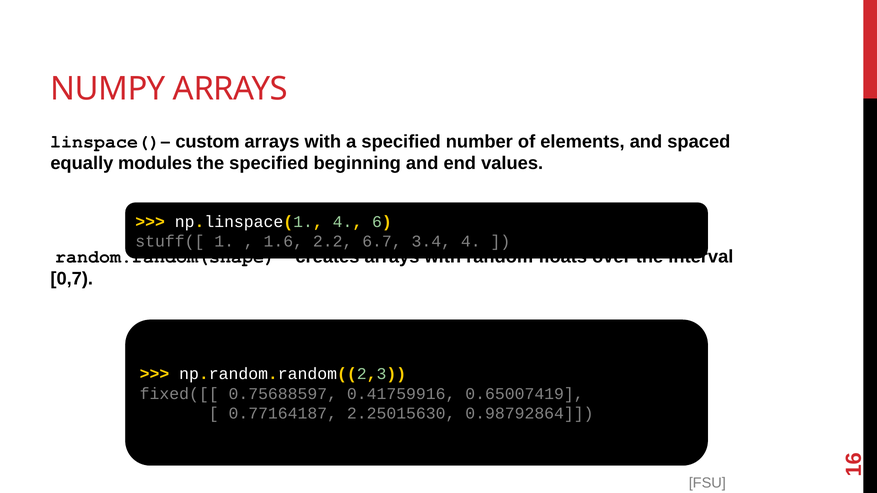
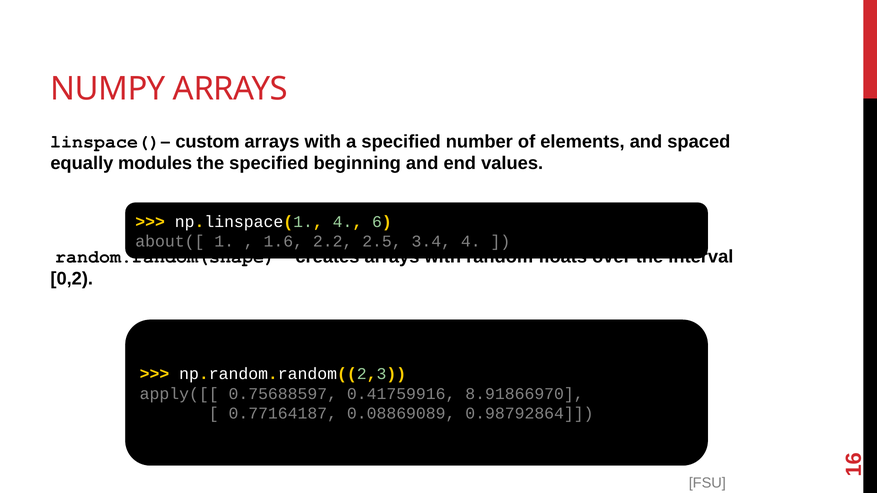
stuff([: stuff([ -> about([
6.7: 6.7 -> 2.5
0,7: 0,7 -> 0,2
fixed([[: fixed([[ -> apply([[
0.65007419: 0.65007419 -> 8.91866970
2.25015630: 2.25015630 -> 0.08869089
